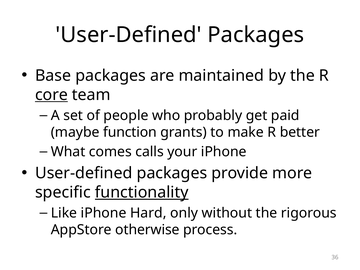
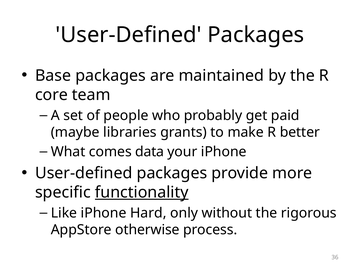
core underline: present -> none
function: function -> libraries
calls: calls -> data
